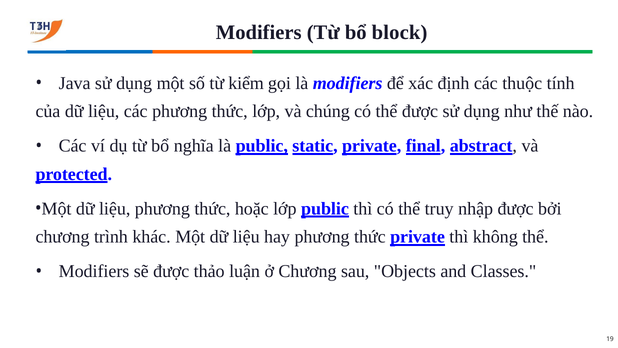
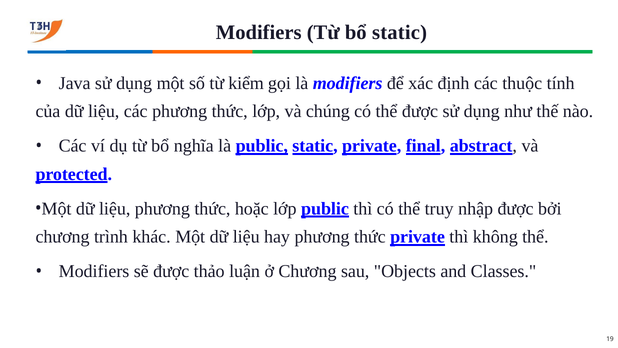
bổ block: block -> static
